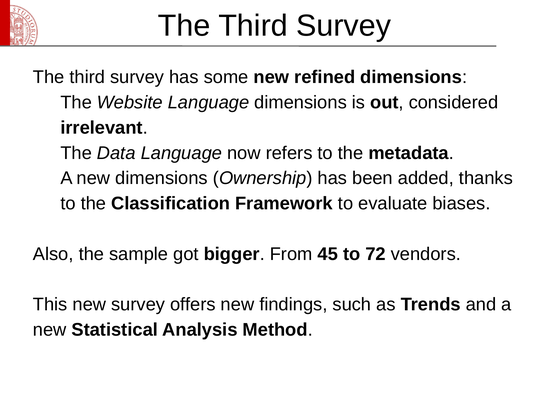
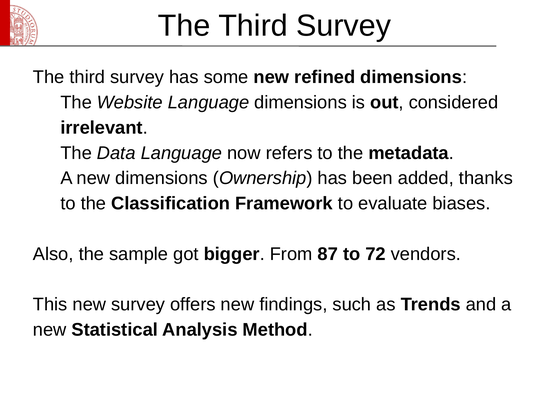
45: 45 -> 87
